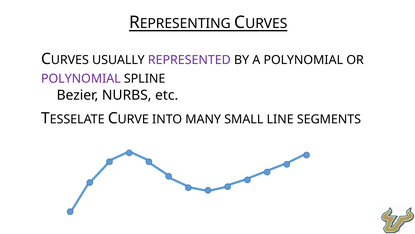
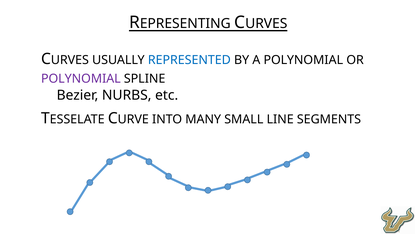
REPRESENTED colour: purple -> blue
